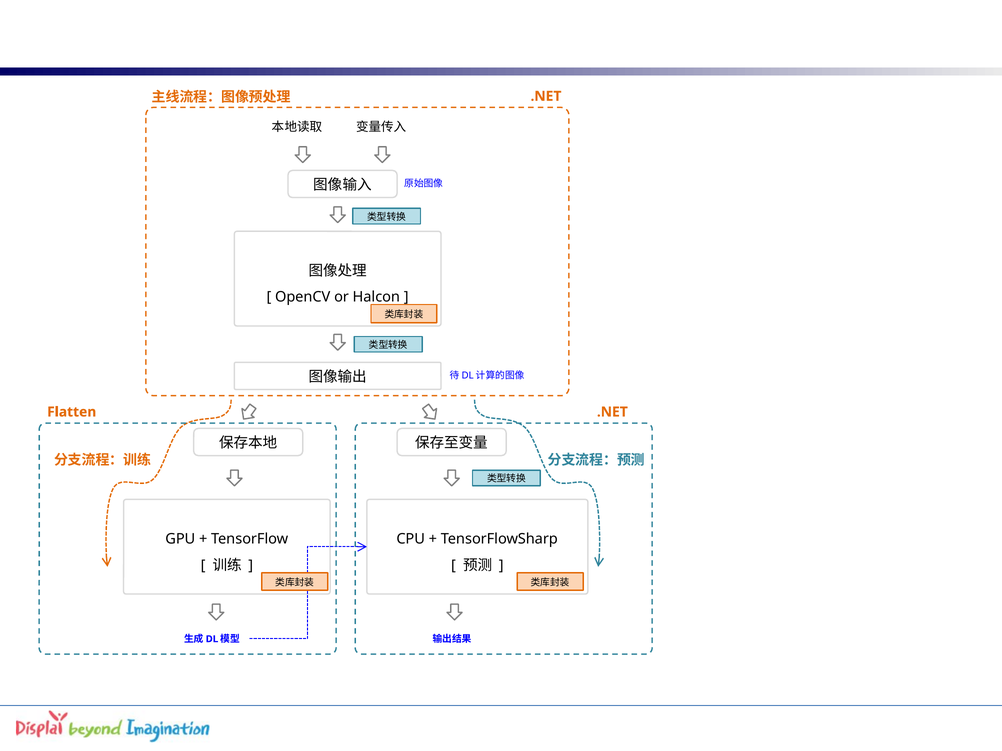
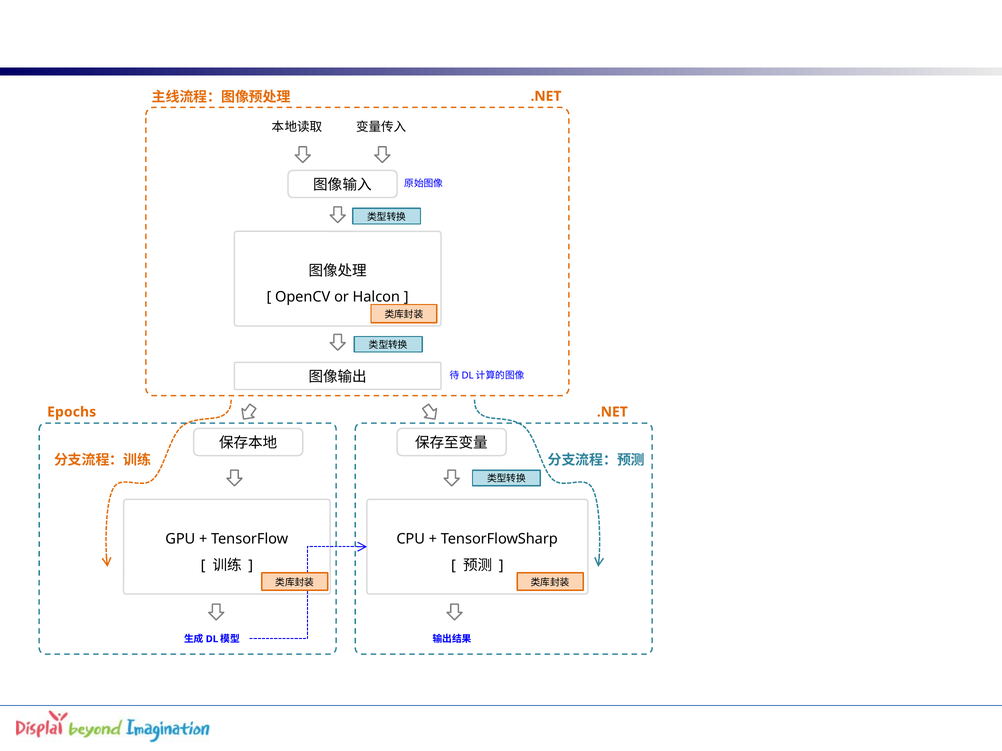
Flatten: Flatten -> Epochs
